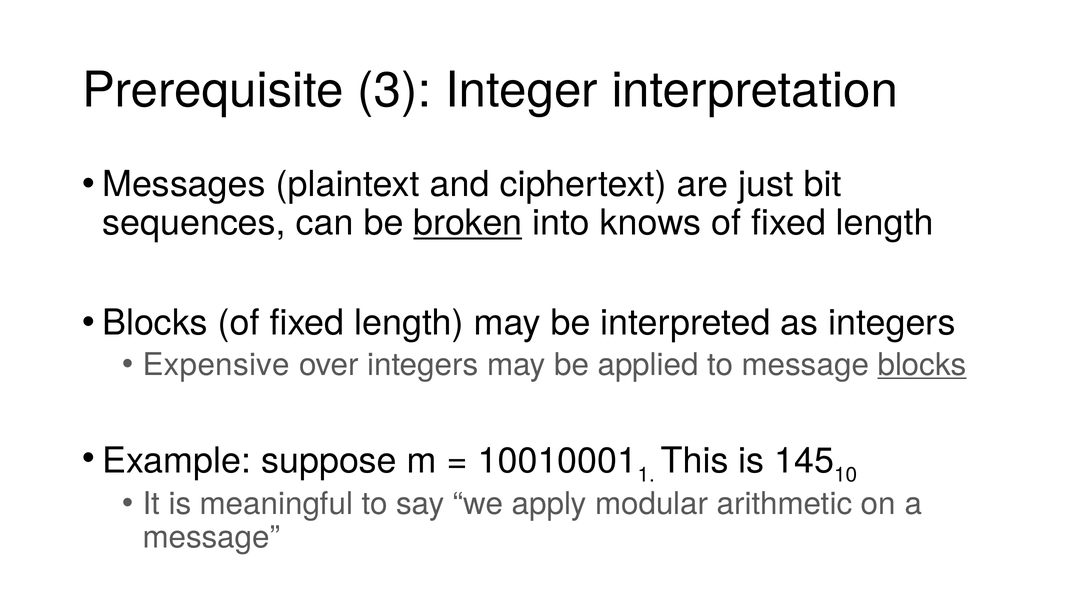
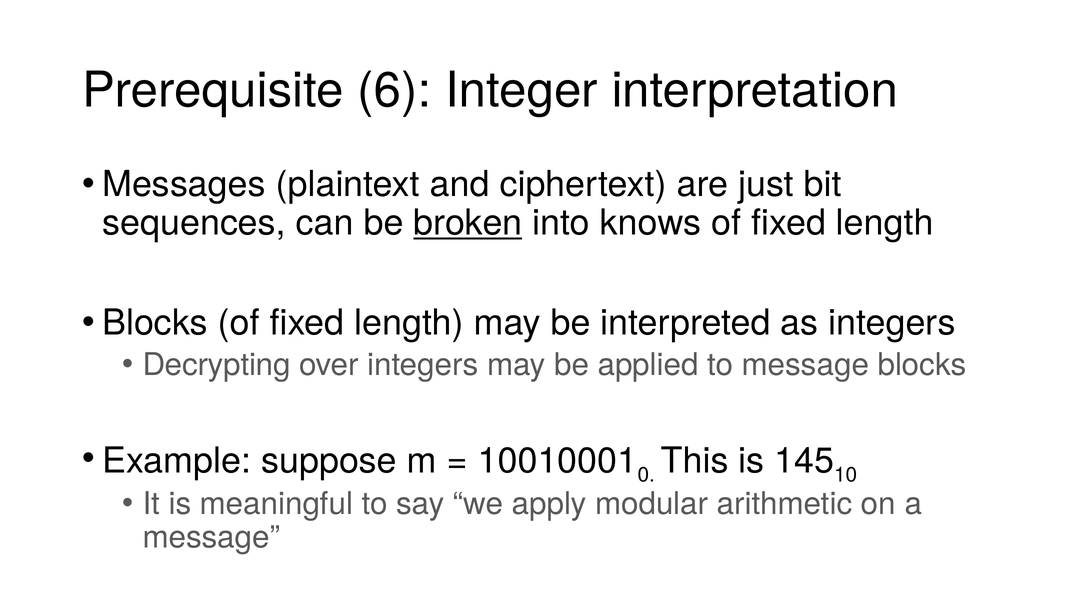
3: 3 -> 6
Expensive: Expensive -> Decrypting
blocks at (922, 365) underline: present -> none
1: 1 -> 0
